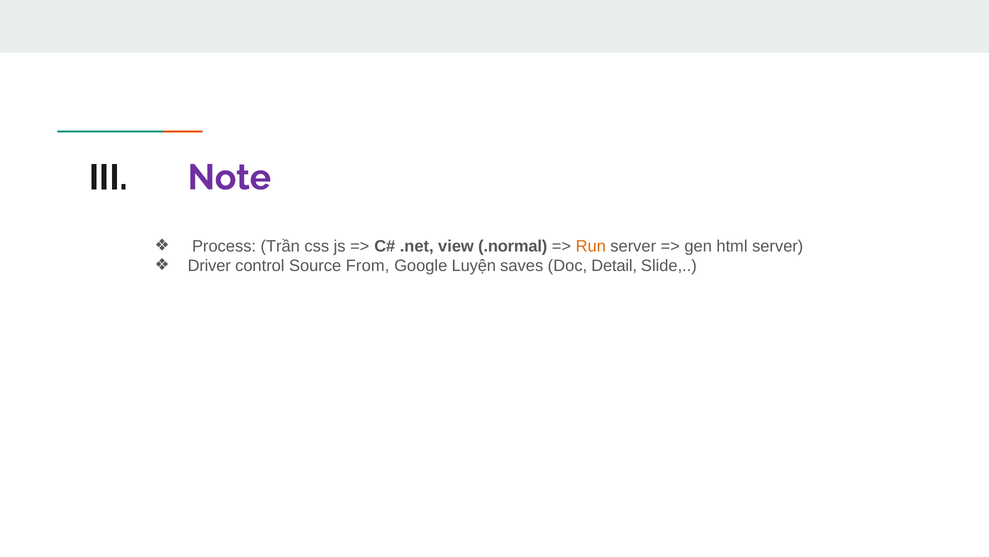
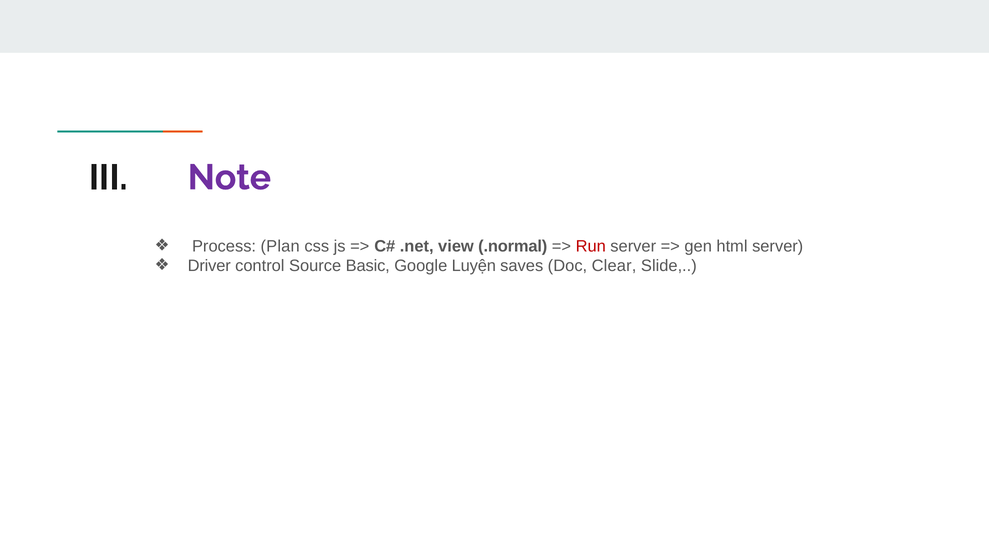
Trần: Trần -> Plan
Run colour: orange -> red
From: From -> Basic
Detail: Detail -> Clear
